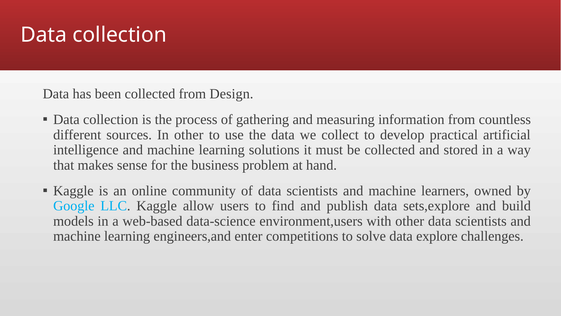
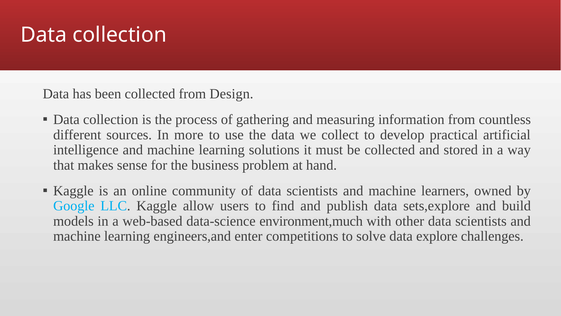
In other: other -> more
environment,users: environment,users -> environment,much
